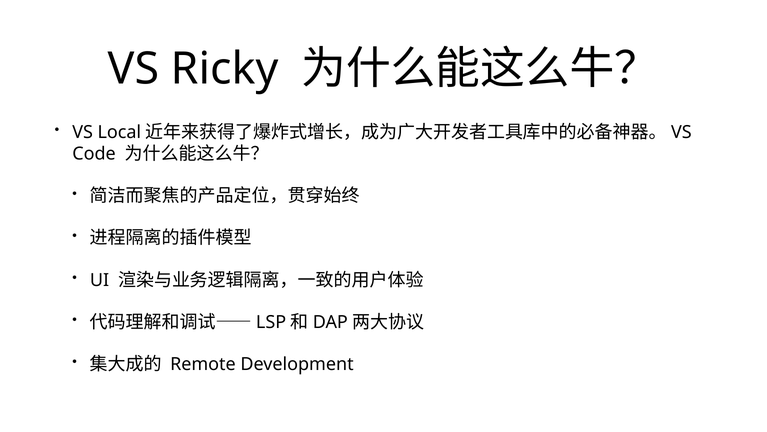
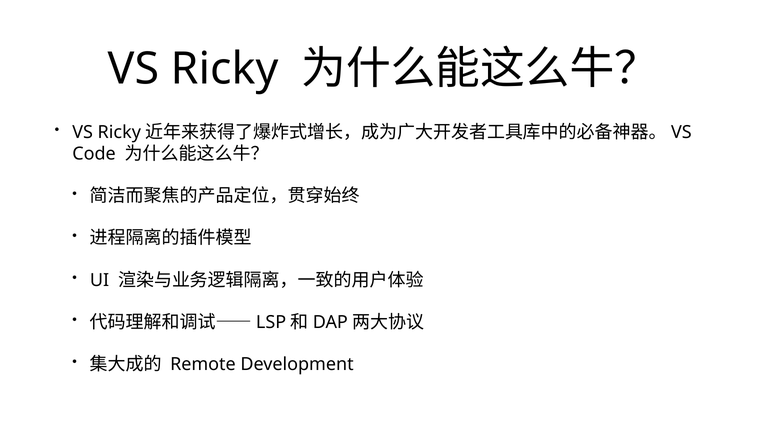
Local at (119, 132): Local -> Ricky
